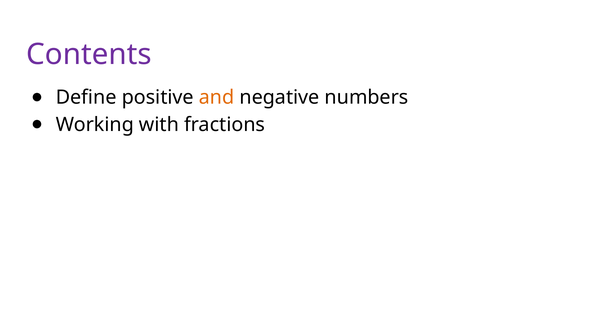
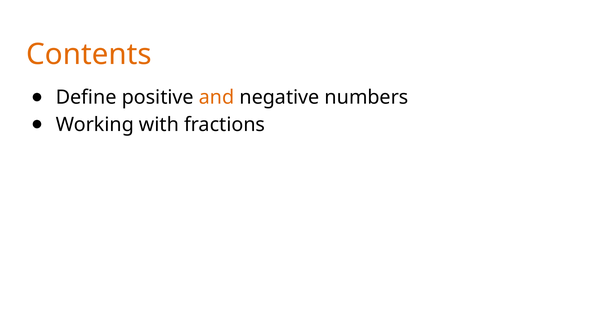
Contents colour: purple -> orange
